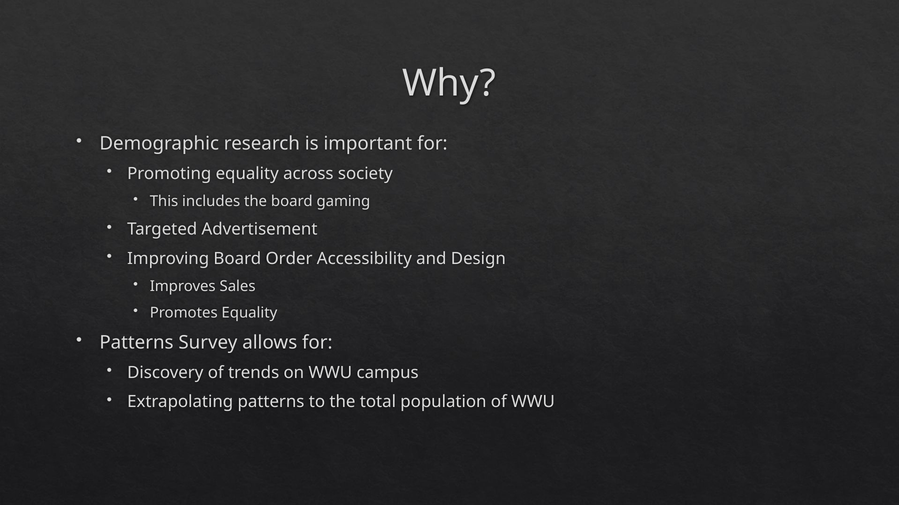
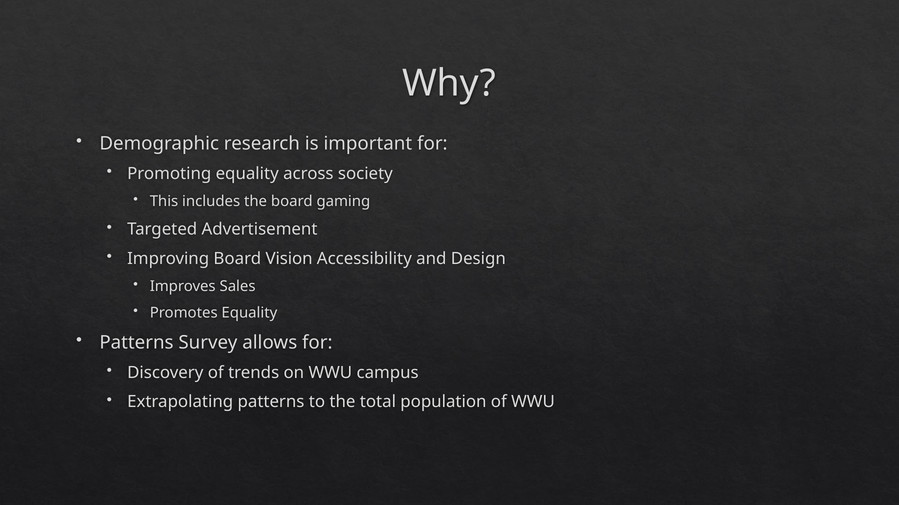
Order: Order -> Vision
